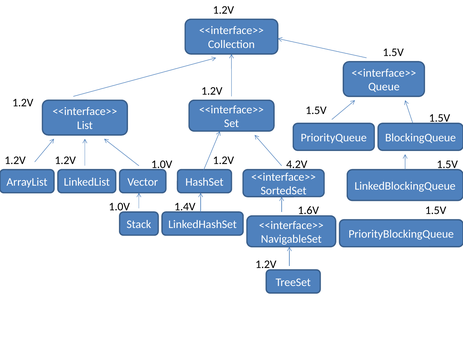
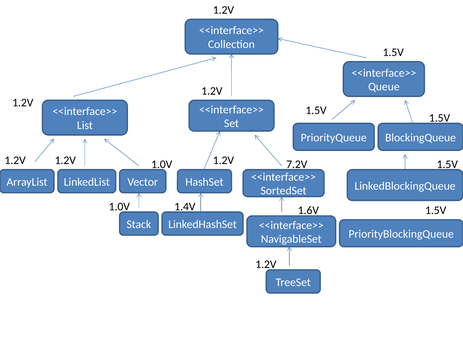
4.2V: 4.2V -> 7.2V
